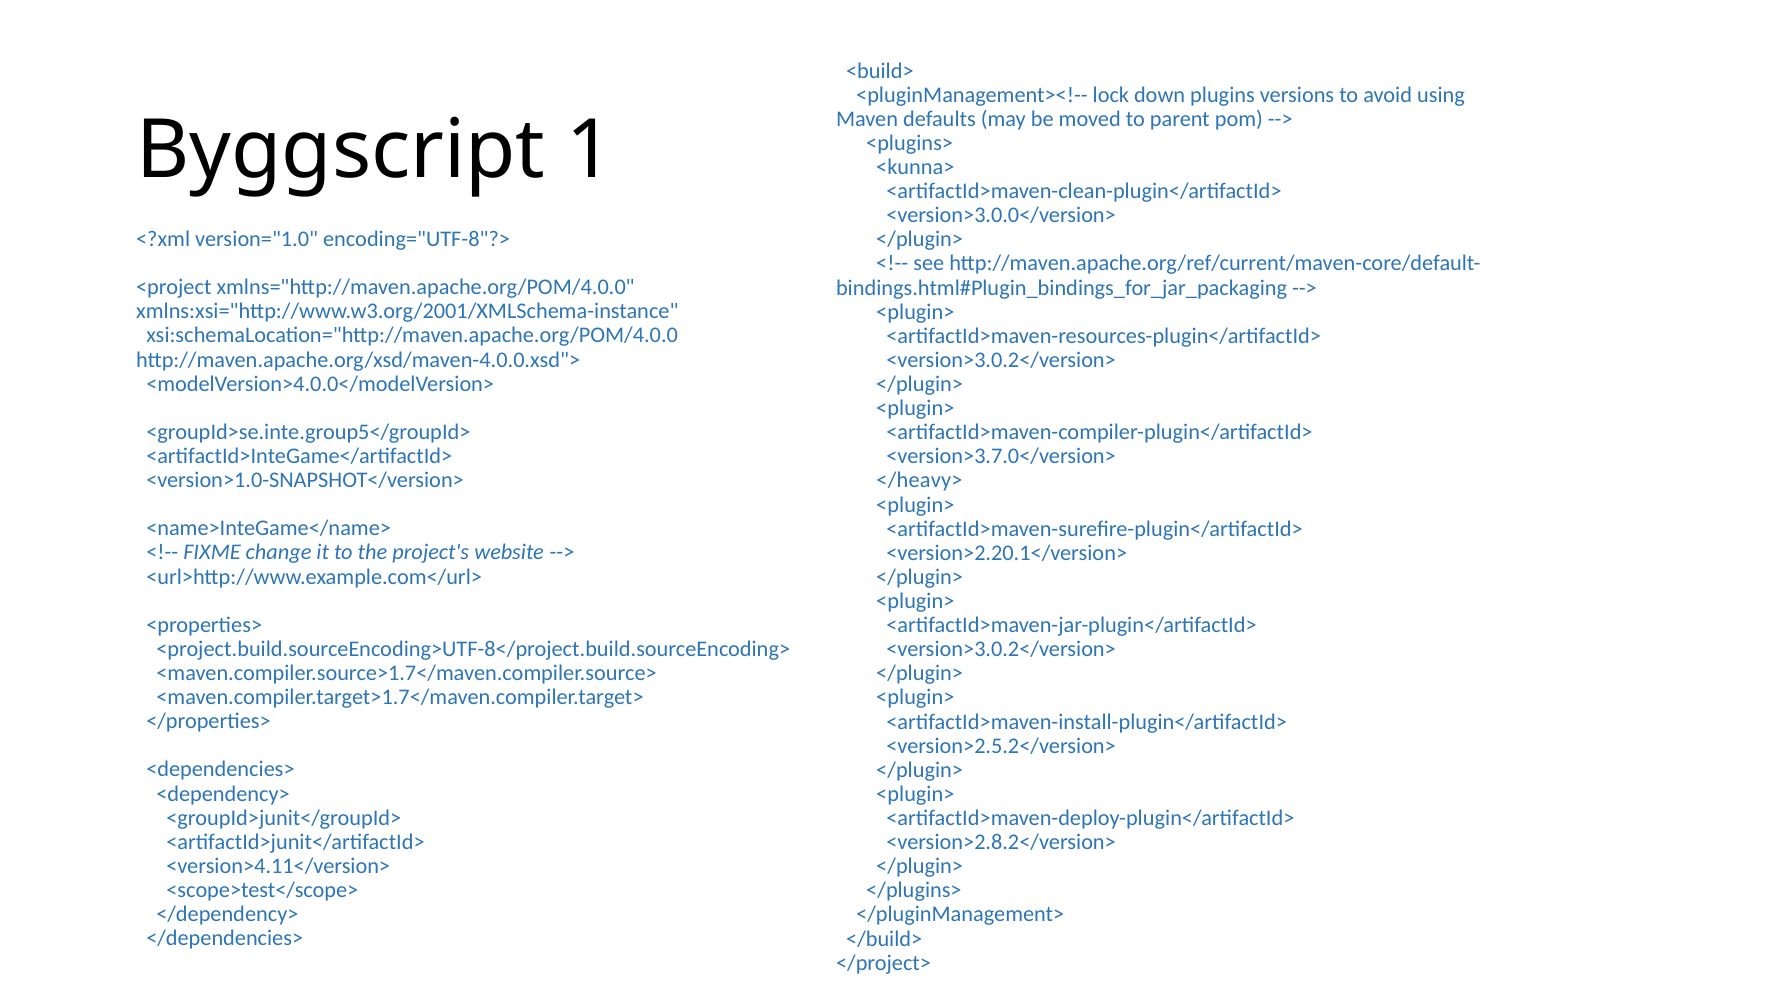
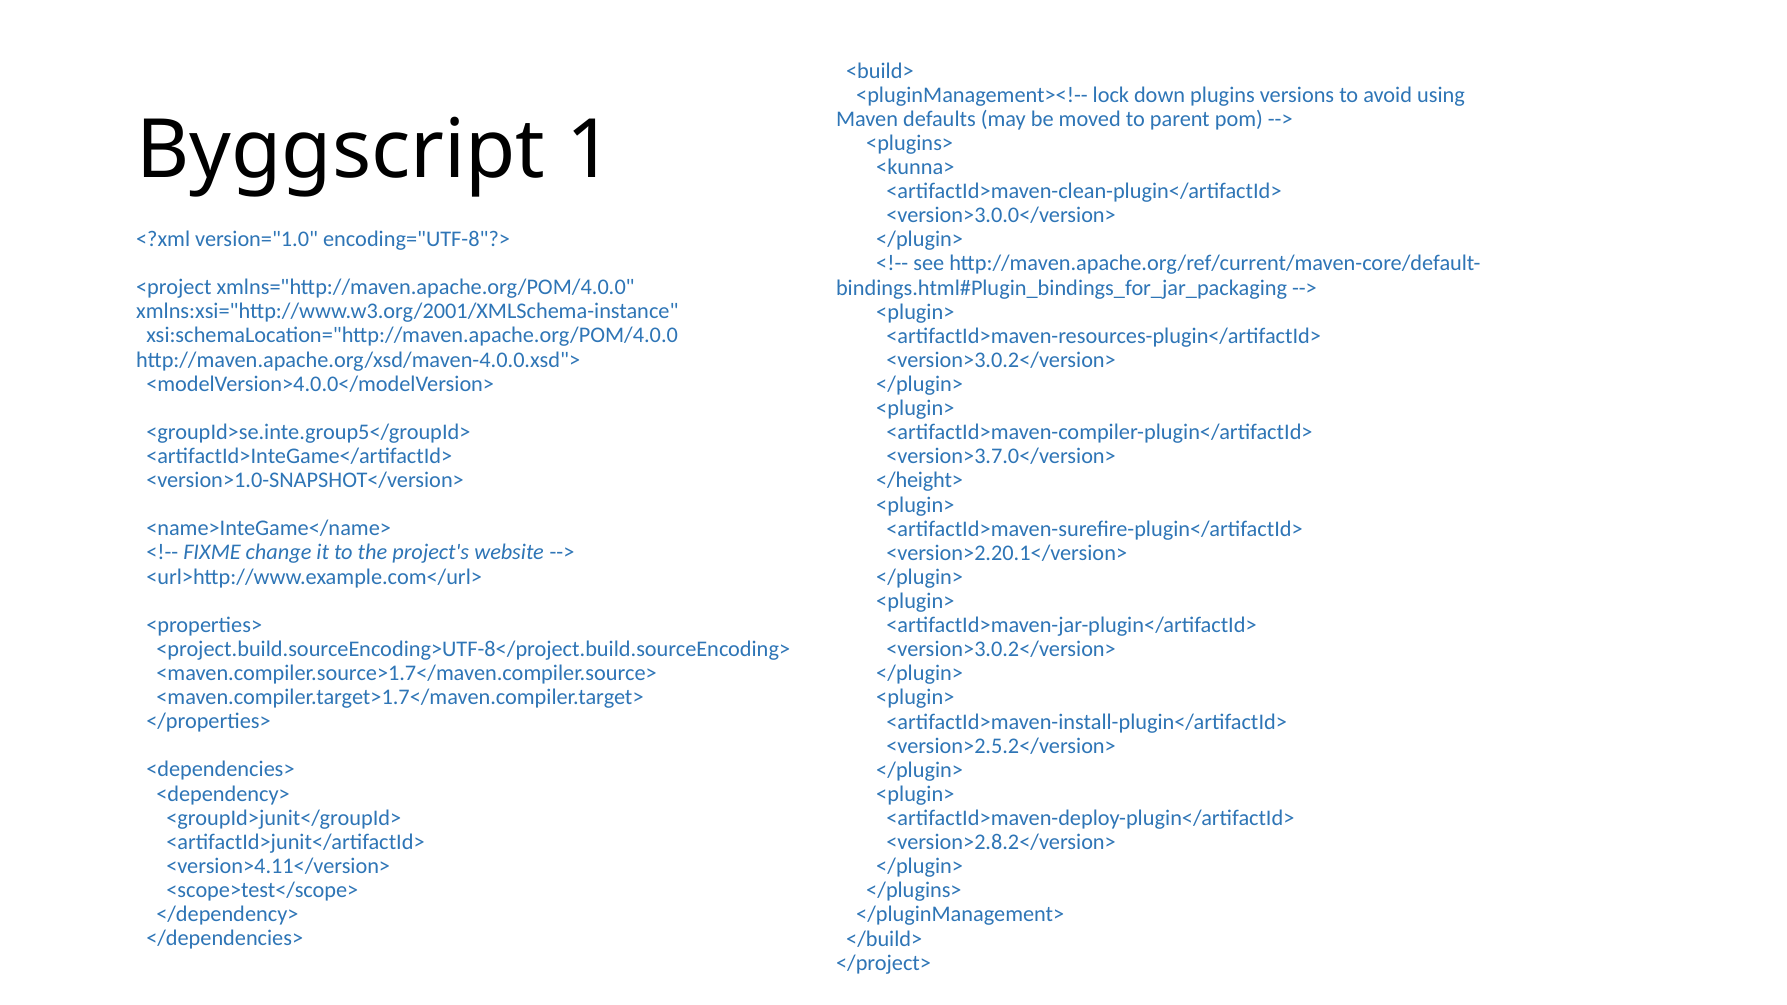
</heavy>: </heavy> -> </height>
